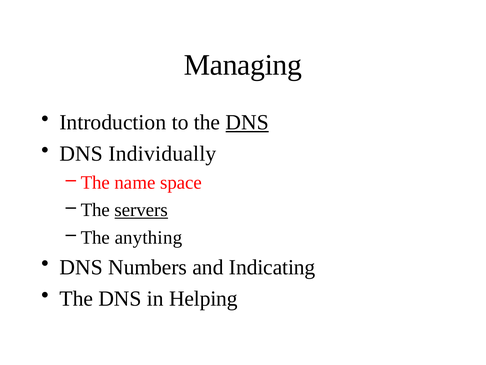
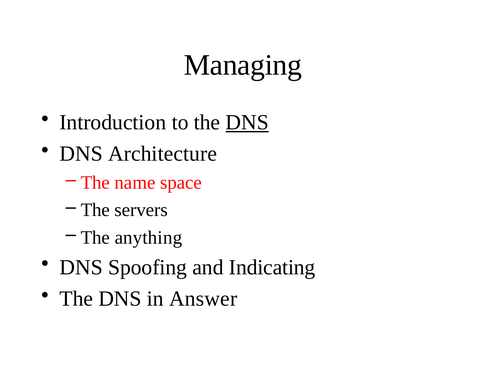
Individually: Individually -> Architecture
servers underline: present -> none
Numbers: Numbers -> Spoofing
Helping: Helping -> Answer
